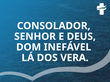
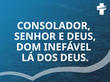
DOS VERA: VERA -> DEUS
